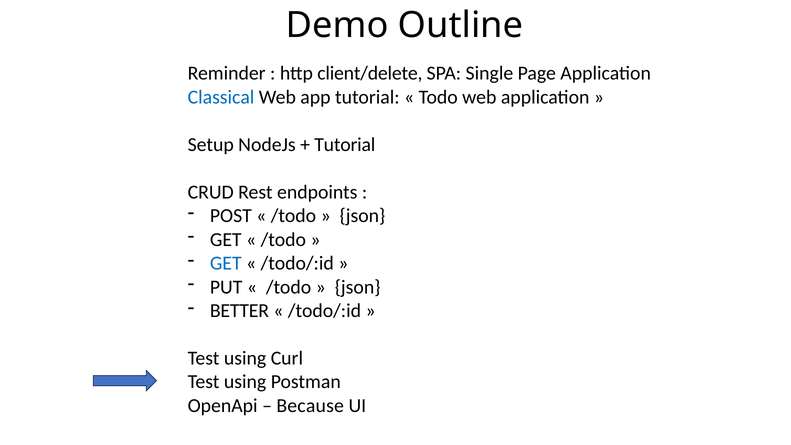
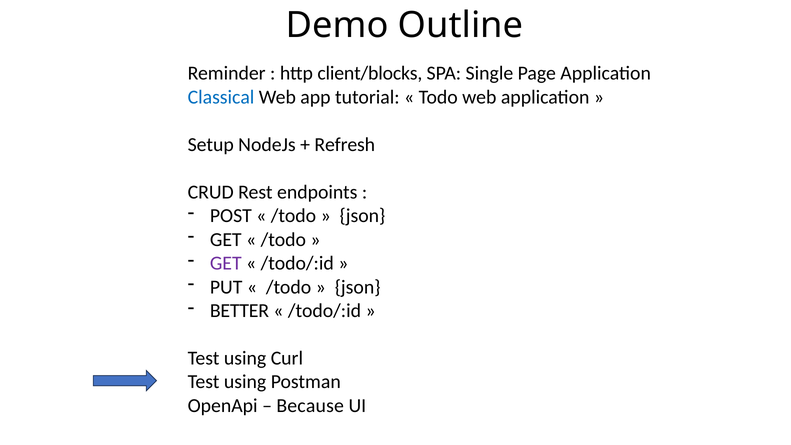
client/delete: client/delete -> client/blocks
Tutorial at (345, 145): Tutorial -> Refresh
GET at (226, 263) colour: blue -> purple
